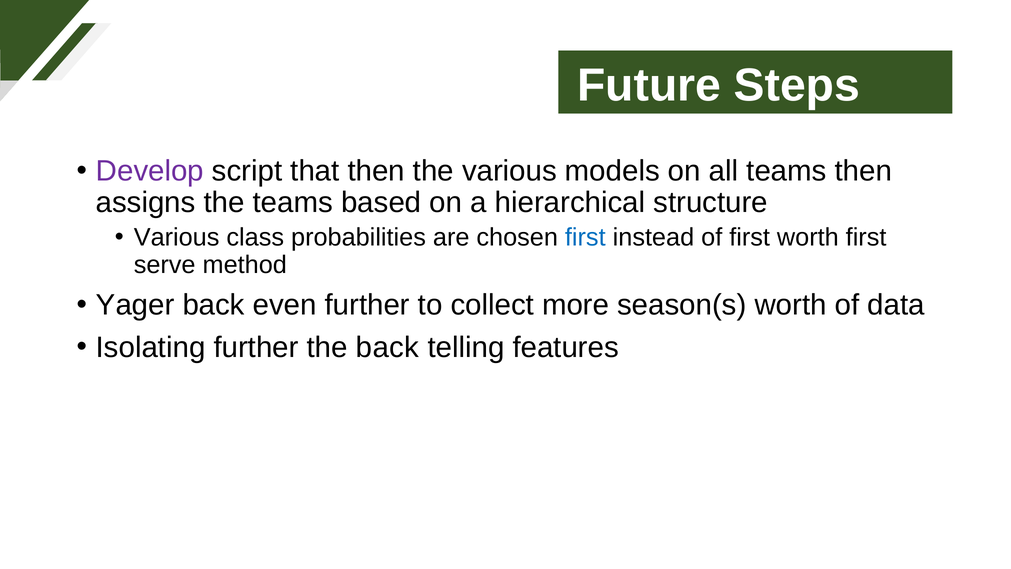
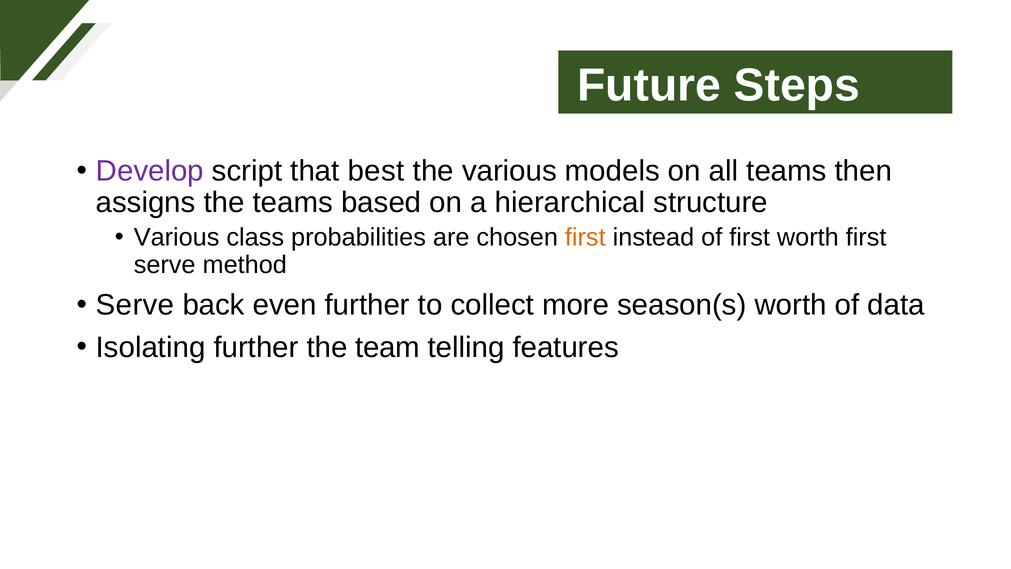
that then: then -> best
first at (585, 237) colour: blue -> orange
Yager at (135, 305): Yager -> Serve
the back: back -> team
